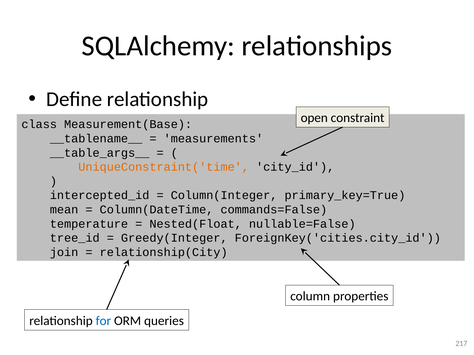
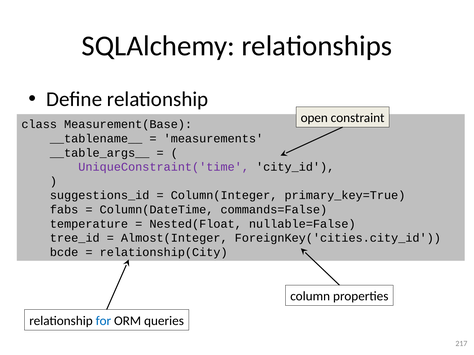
UniqueConstraint('time colour: orange -> purple
intercepted_id: intercepted_id -> suggestions_id
mean: mean -> fabs
Greedy(Integer: Greedy(Integer -> Almost(Integer
join: join -> bcde
